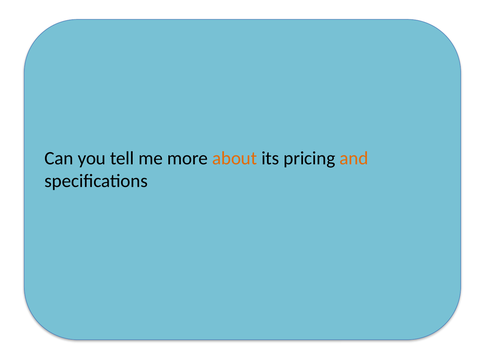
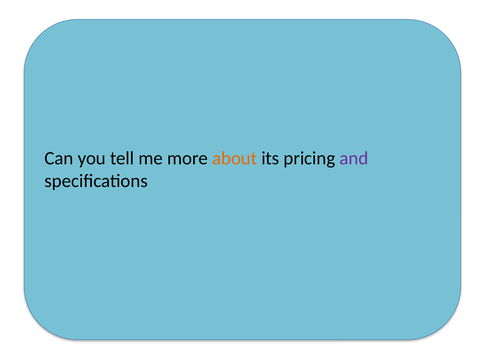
and colour: orange -> purple
